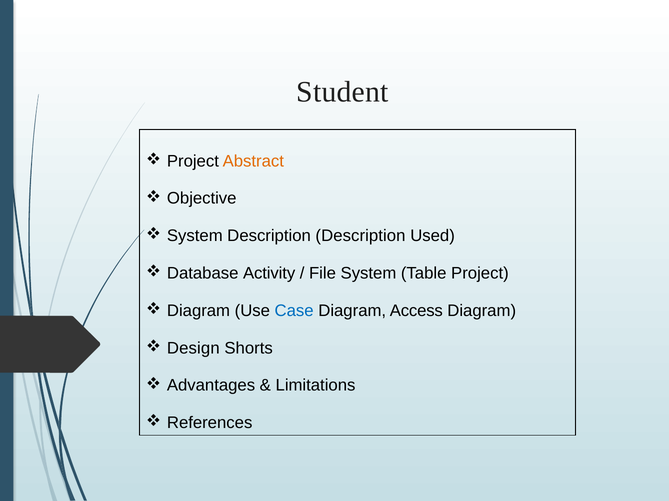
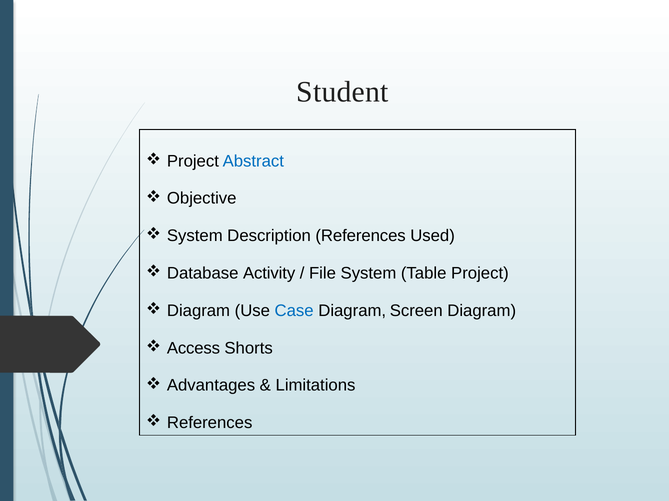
Abstract colour: orange -> blue
Description Description: Description -> References
Access: Access -> Screen
Design: Design -> Access
